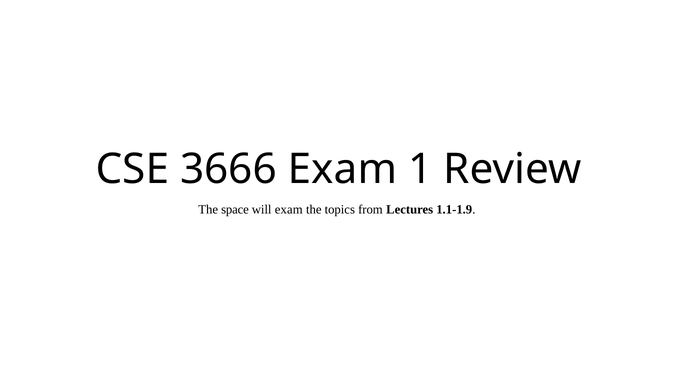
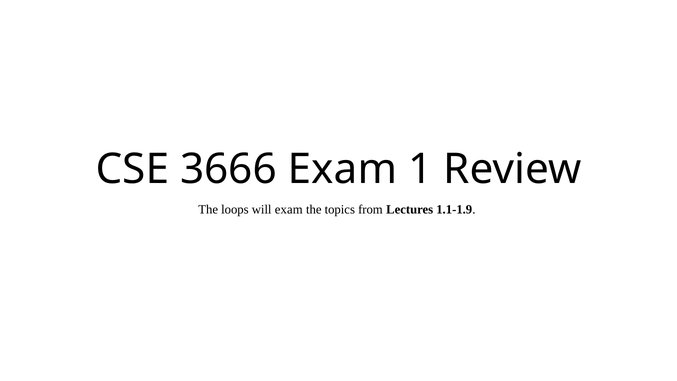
space: space -> loops
